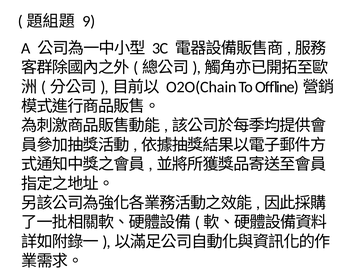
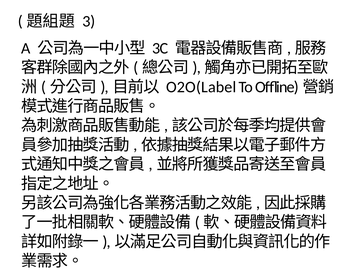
9: 9 -> 3
O2O(Chain: O2O(Chain -> O2O(Label
